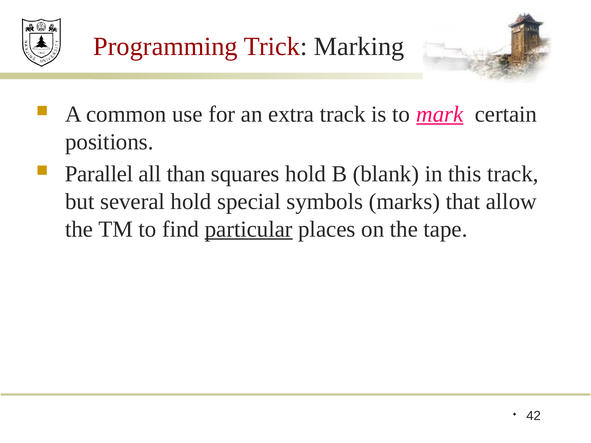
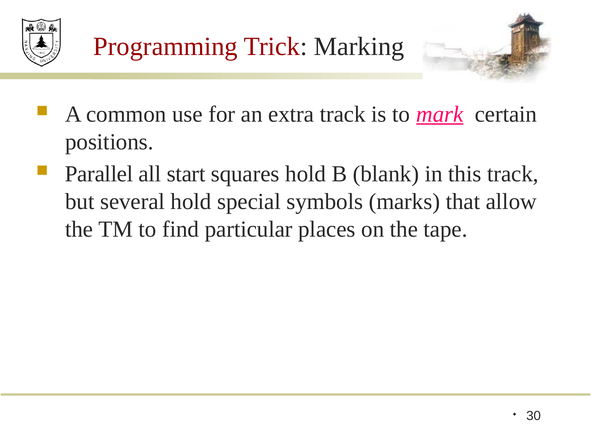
than: than -> start
particular underline: present -> none
42: 42 -> 30
